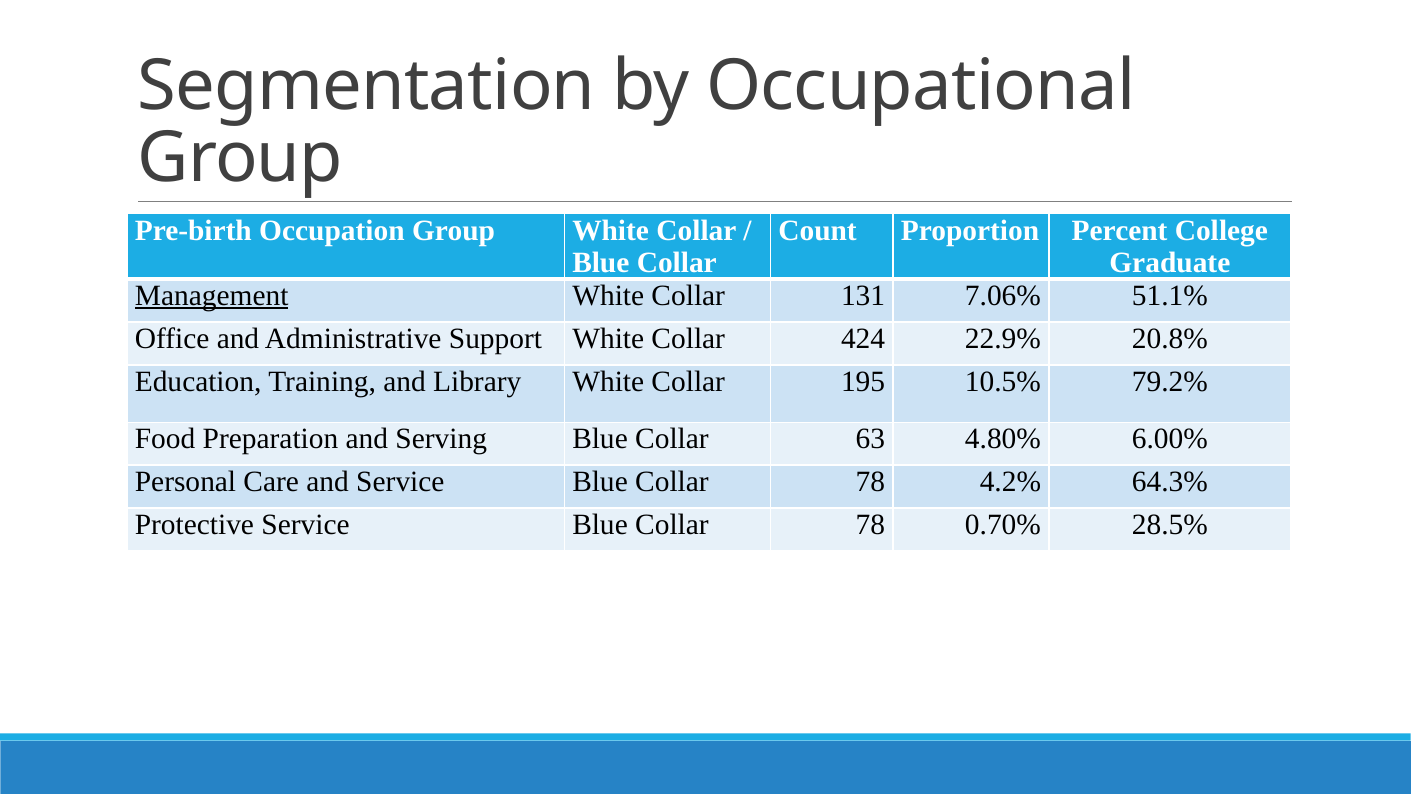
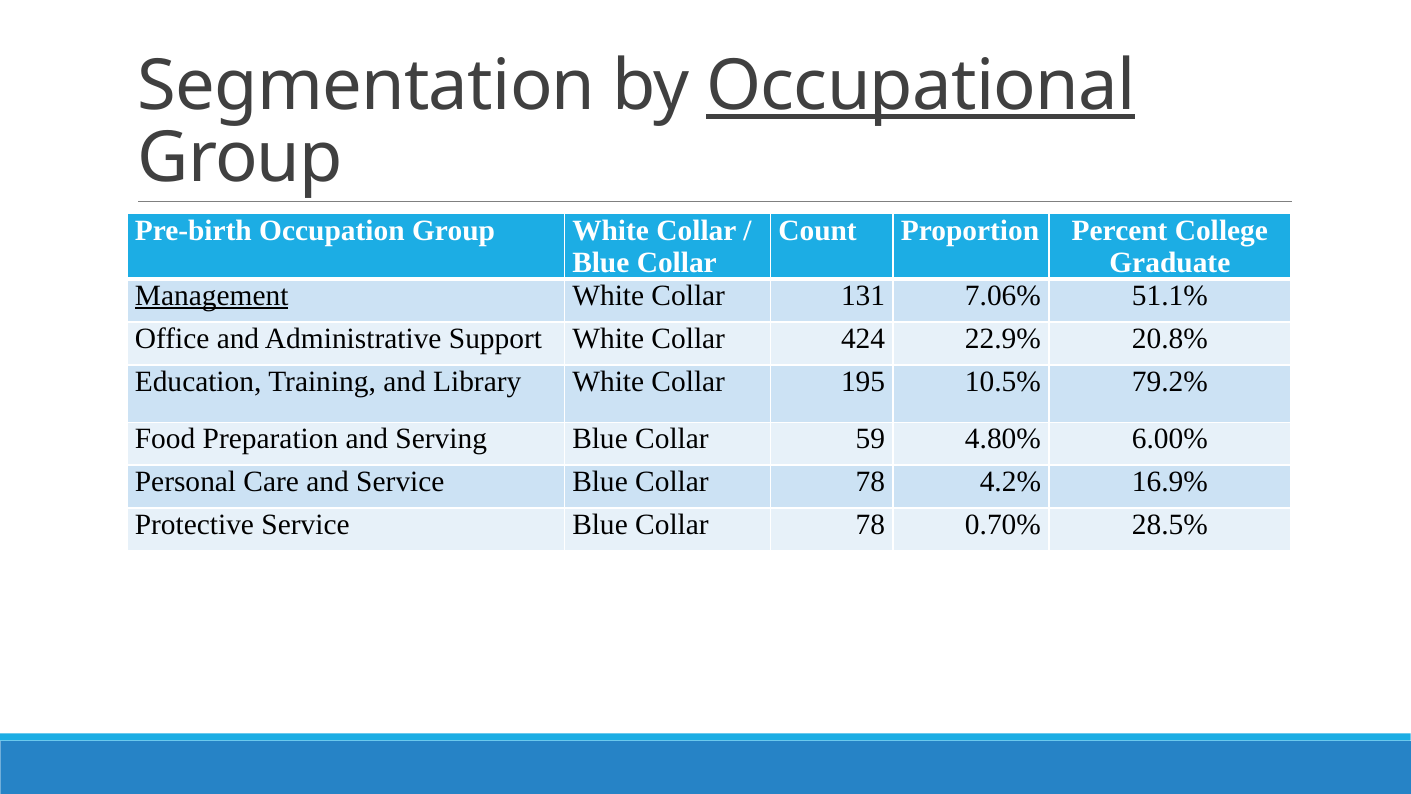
Occupational underline: none -> present
63: 63 -> 59
64.3%: 64.3% -> 16.9%
